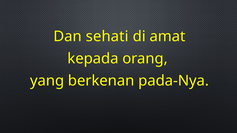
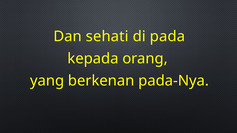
amat: amat -> pada
